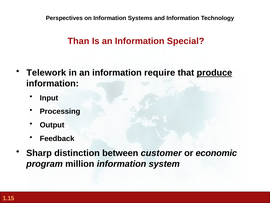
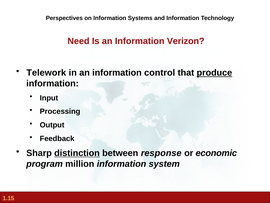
Than: Than -> Need
Special: Special -> Verizon
require: require -> control
distinction underline: none -> present
customer: customer -> response
